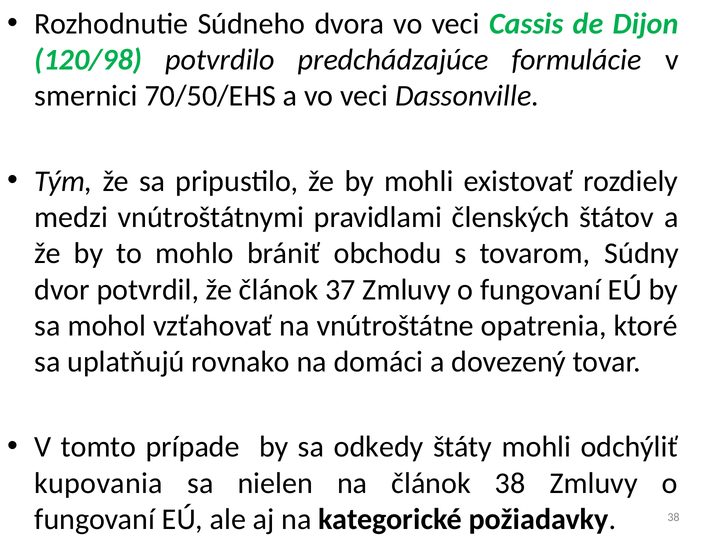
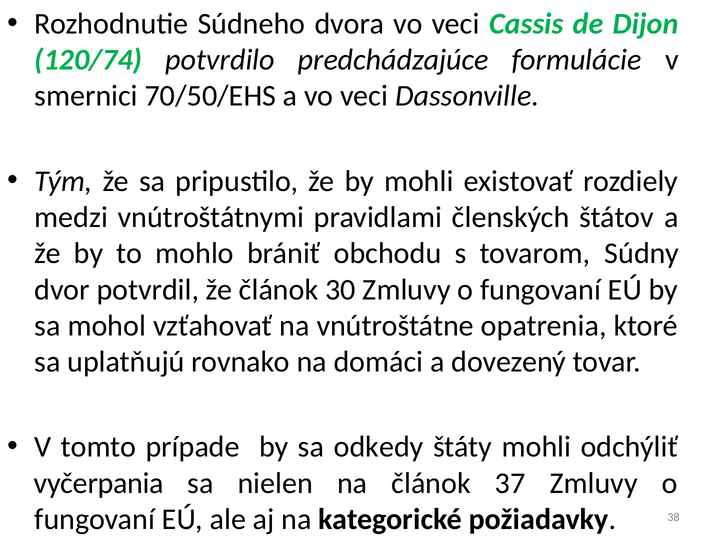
120/98: 120/98 -> 120/74
37: 37 -> 30
kupovania: kupovania -> vyčerpania
článok 38: 38 -> 37
